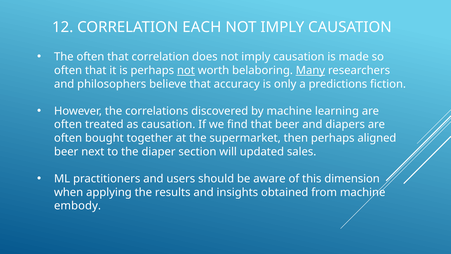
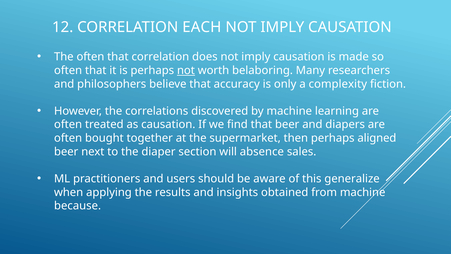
Many underline: present -> none
predictions: predictions -> complexity
updated: updated -> absence
dimension: dimension -> generalize
embody: embody -> because
